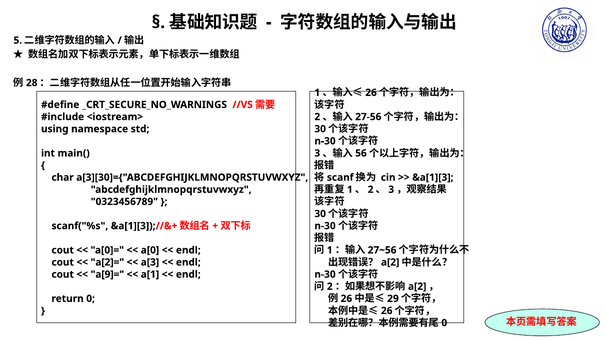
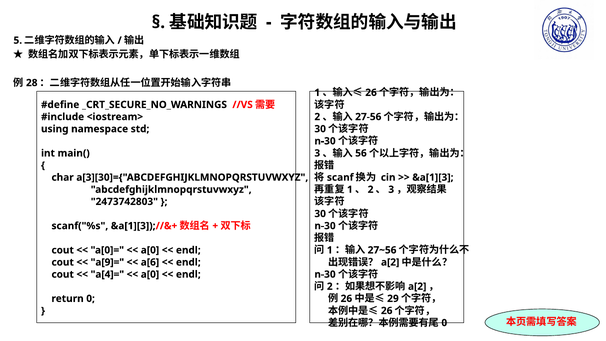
0323456789: 0323456789 -> 2473742803
a[2]=: a[2]= -> a[9]=
a[3: a[3 -> a[6
a[9]=: a[9]= -> a[4]=
a[1 at (150, 274): a[1 -> a[0
